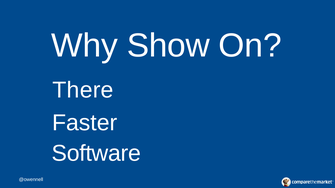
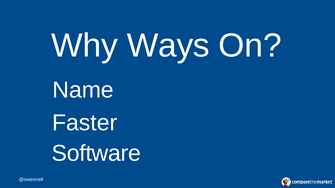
Show: Show -> Ways
There: There -> Name
